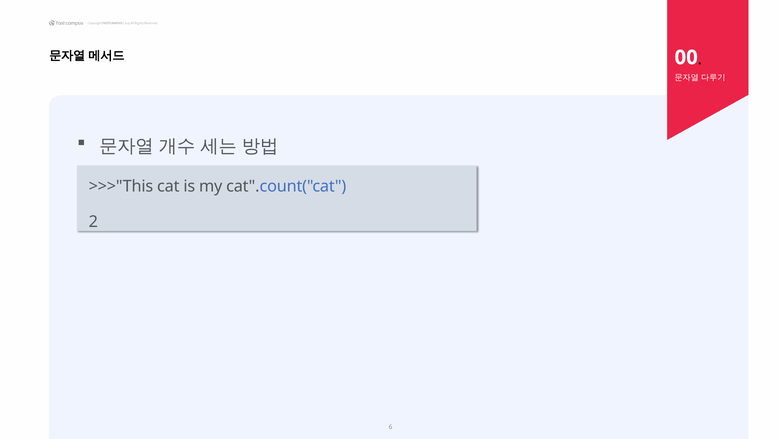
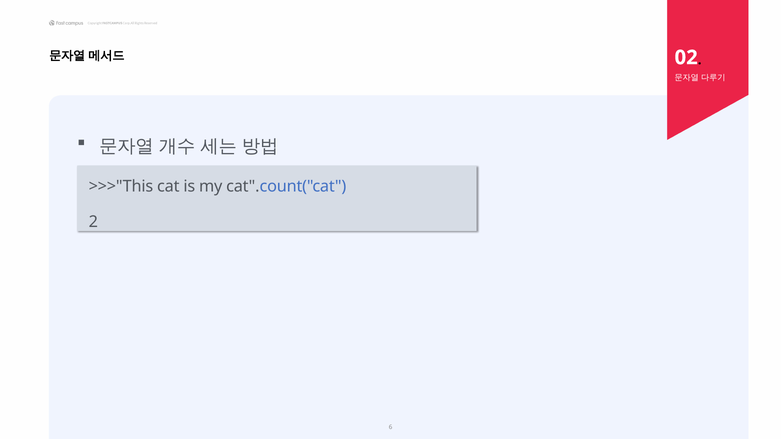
00: 00 -> 02
